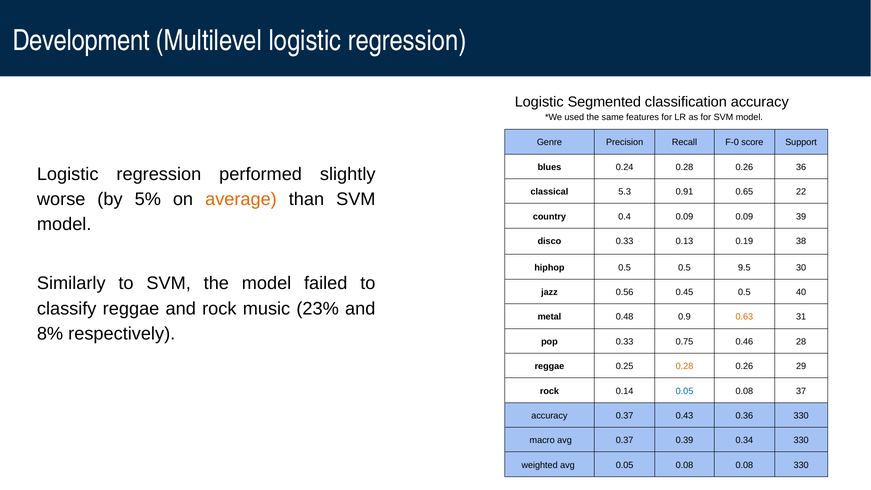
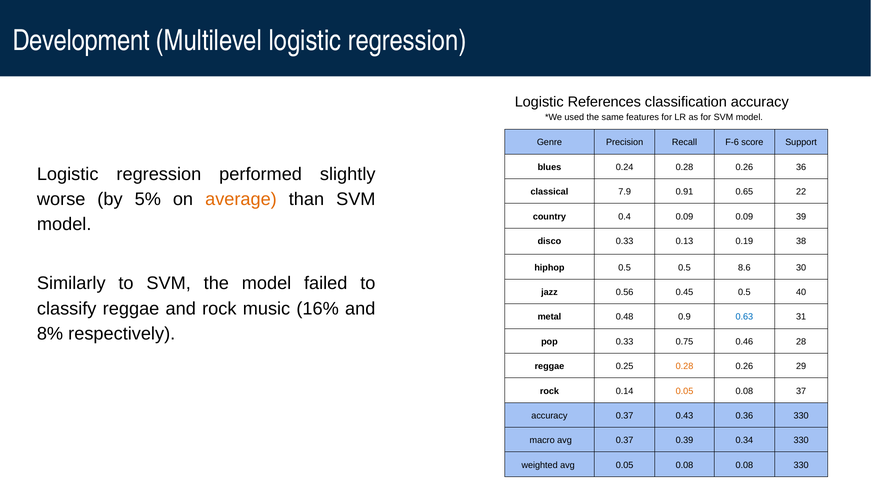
Segmented: Segmented -> References
F-0: F-0 -> F-6
5.3: 5.3 -> 7.9
9.5: 9.5 -> 8.6
23%: 23% -> 16%
0.63 colour: orange -> blue
0.05 at (684, 391) colour: blue -> orange
